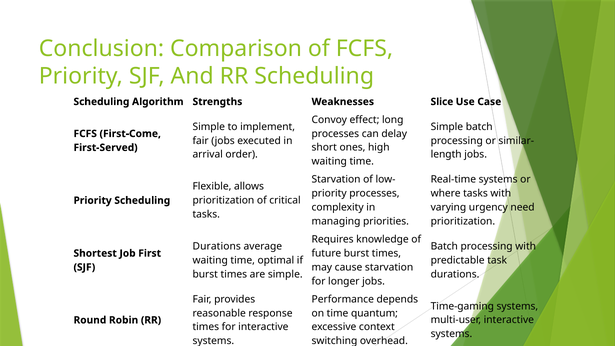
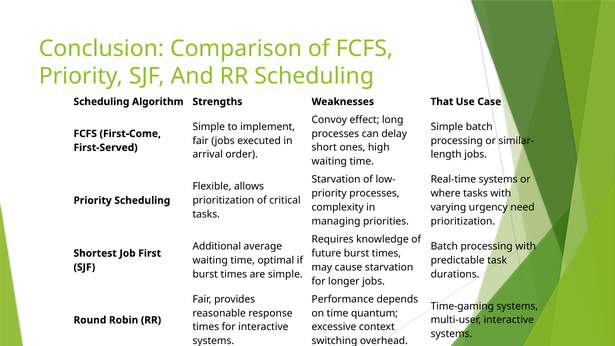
Slice: Slice -> That
Durations at (217, 246): Durations -> Additional
